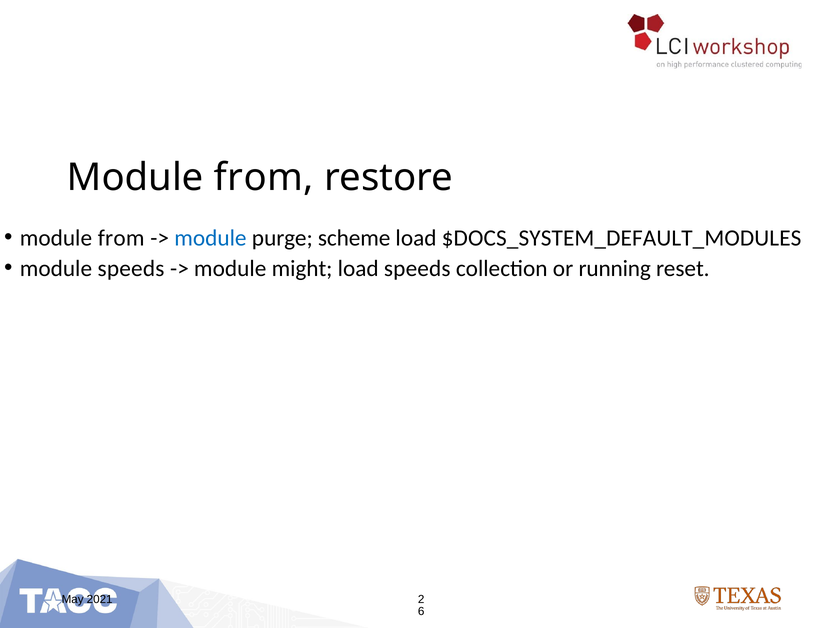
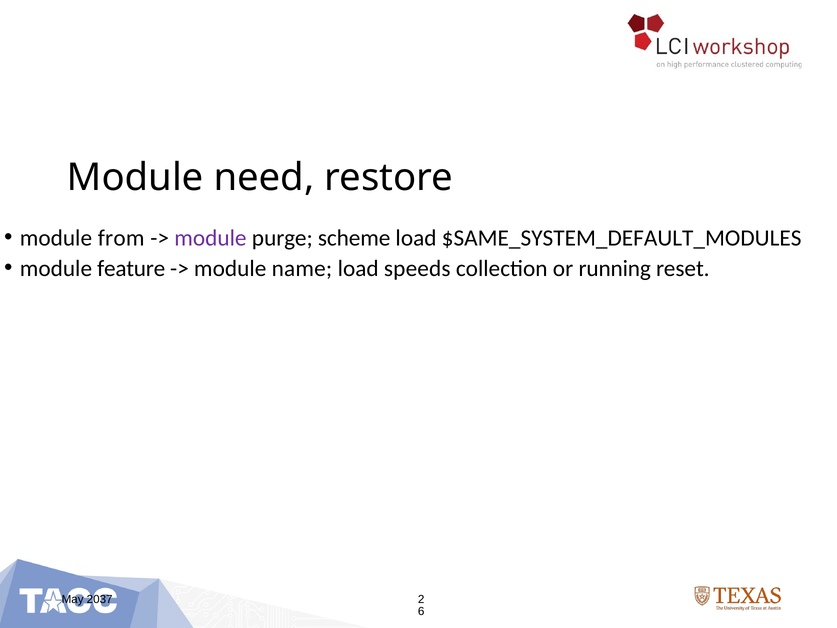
from at (264, 178): from -> need
module at (210, 238) colour: blue -> purple
$DOCS_SYSTEM_DEFAULT_MODULES: $DOCS_SYSTEM_DEFAULT_MODULES -> $SAME_SYSTEM_DEFAULT_MODULES
module speeds: speeds -> feature
might: might -> name
2021: 2021 -> 2037
